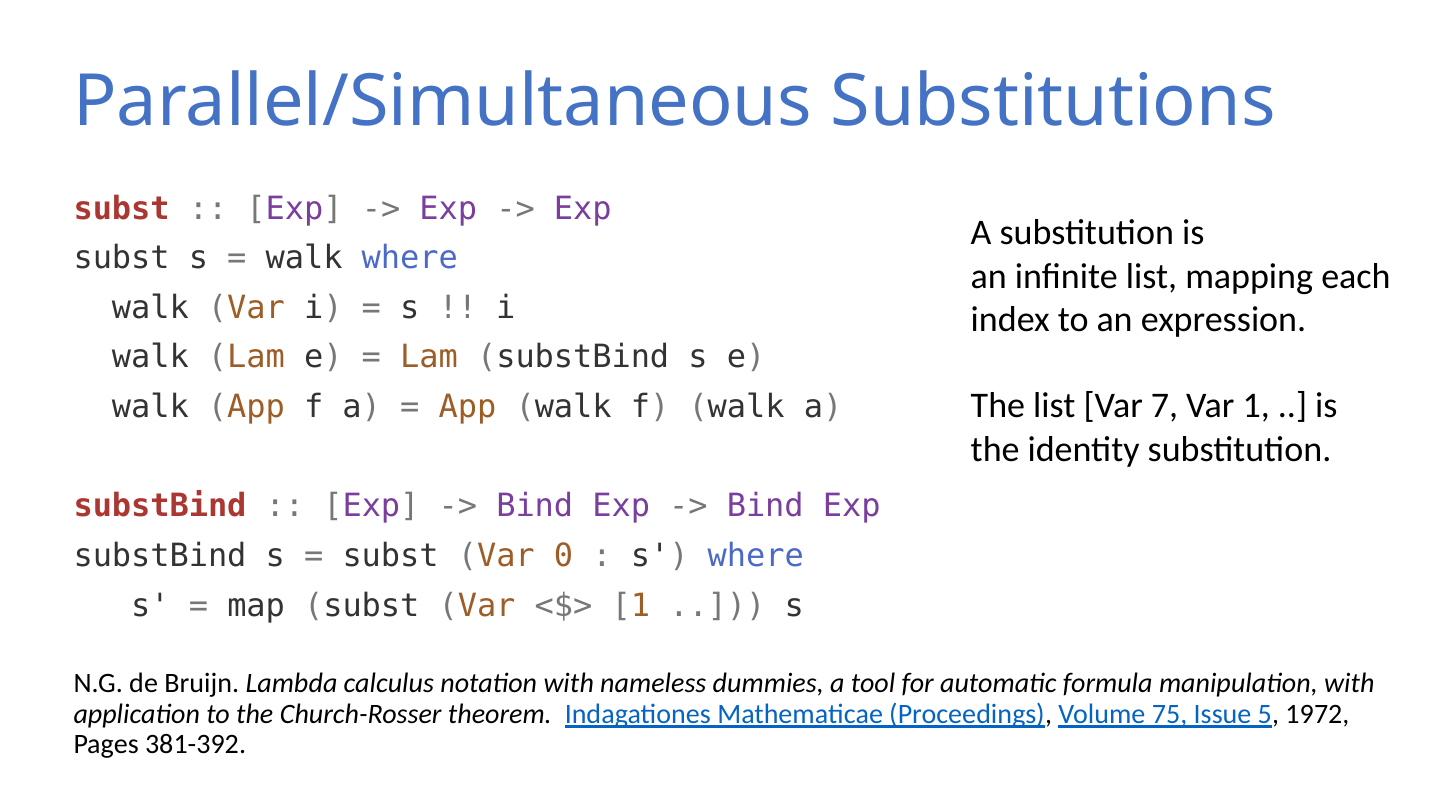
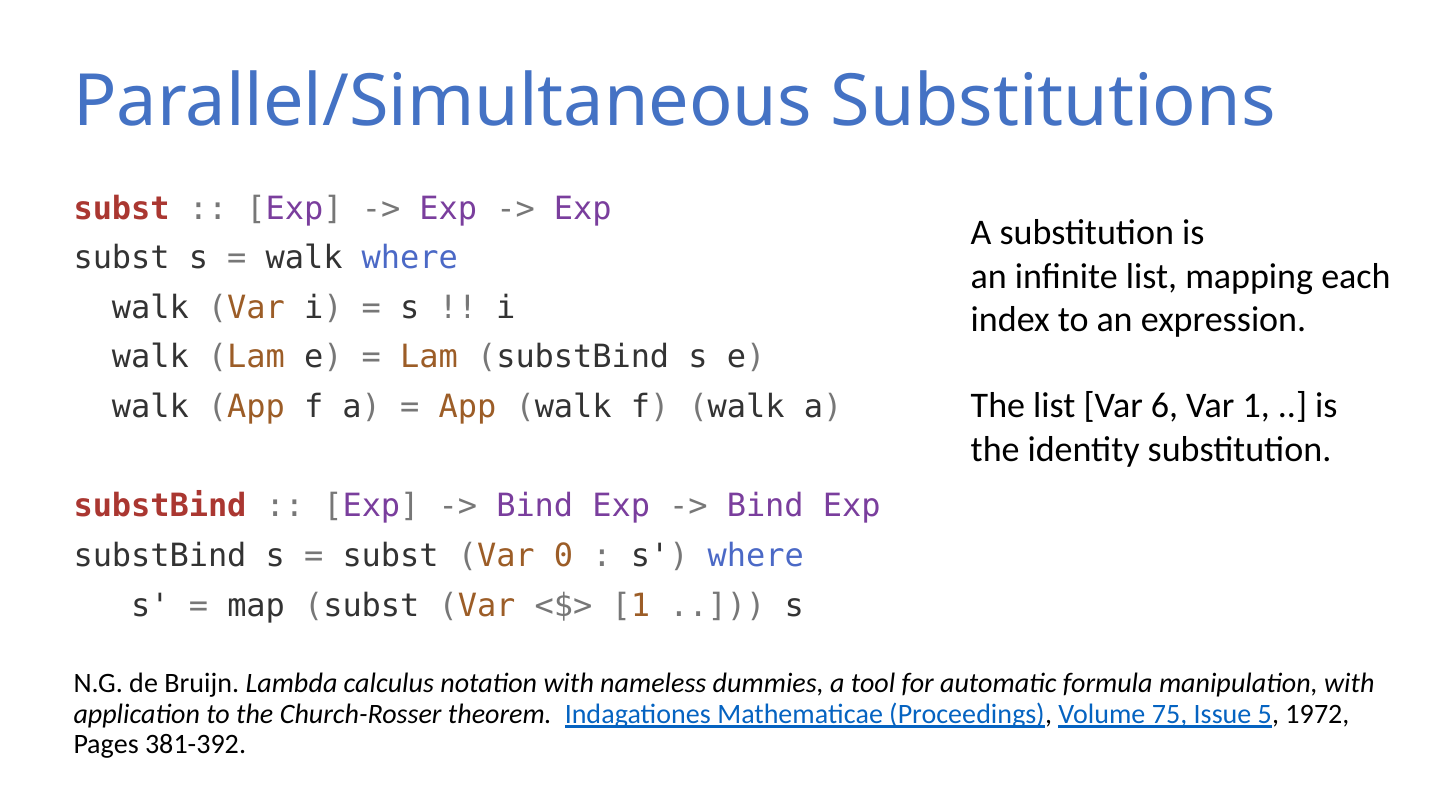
7: 7 -> 6
